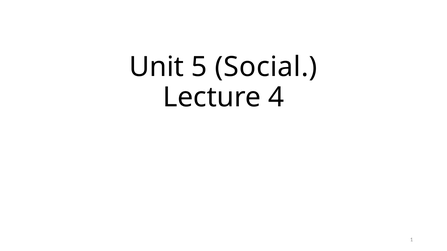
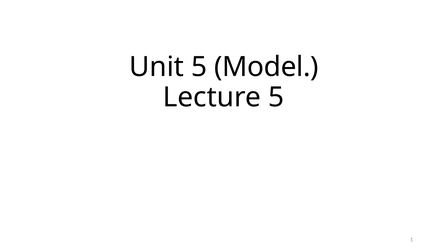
Social: Social -> Model
Lecture 4: 4 -> 5
